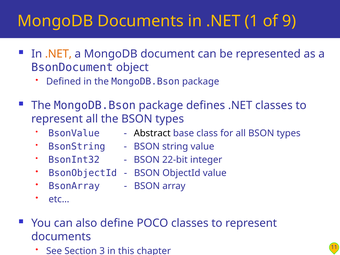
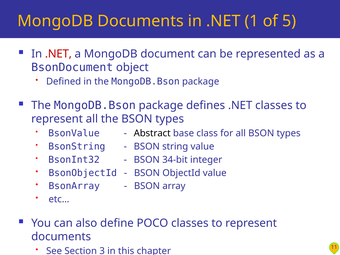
9: 9 -> 5
.NET at (58, 54) colour: orange -> red
22-bit: 22-bit -> 34-bit
